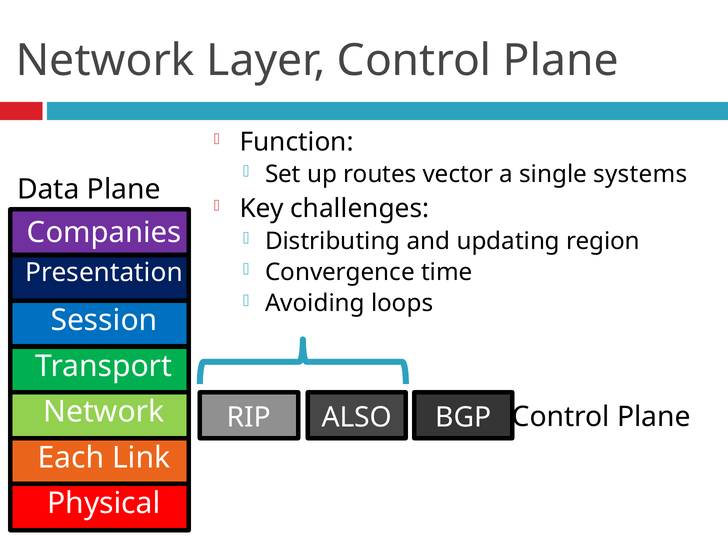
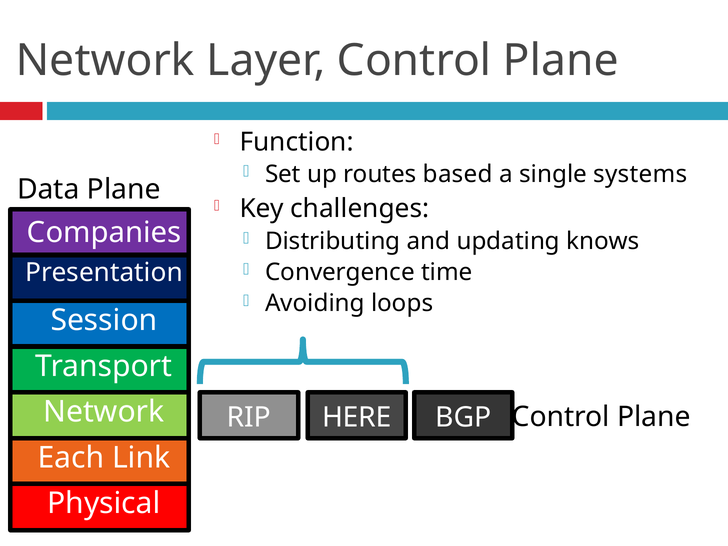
vector: vector -> based
region: region -> knows
ALSO: ALSO -> HERE
